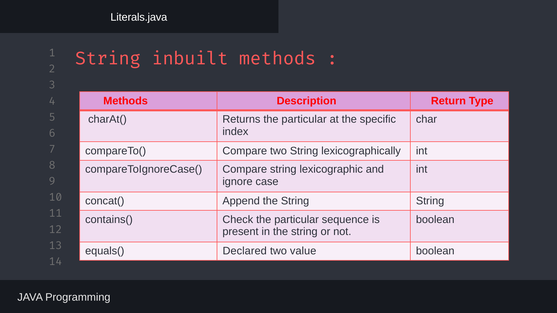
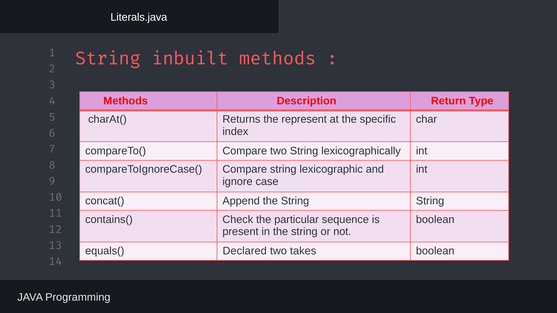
Returns the particular: particular -> represent
value: value -> takes
